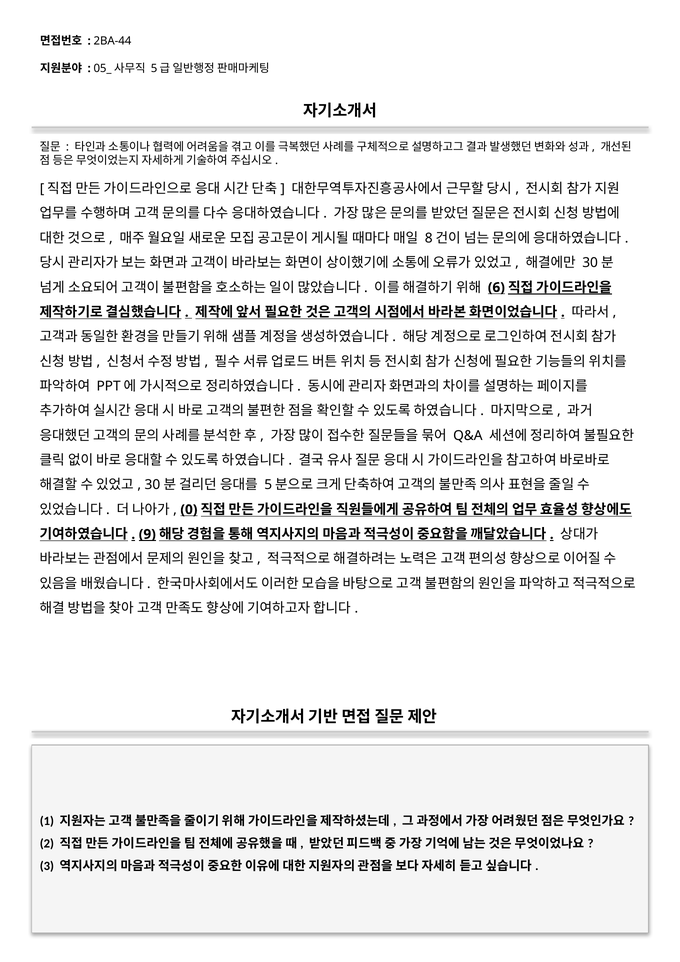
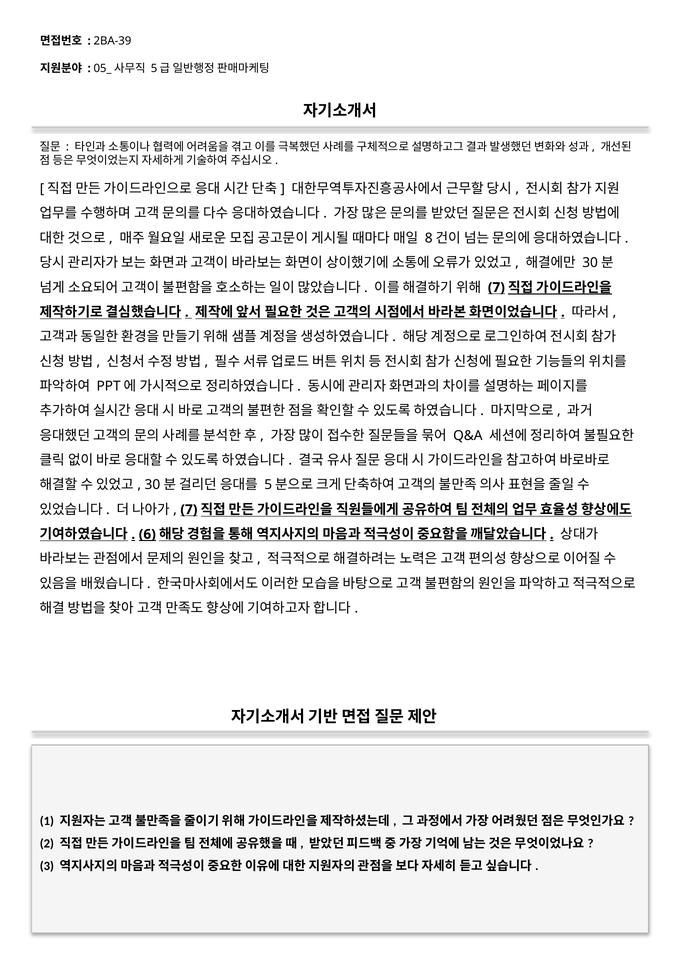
2BA-44: 2BA-44 -> 2BA-39
6 at (496, 287): 6 -> 7
0 at (189, 509): 0 -> 7
9: 9 -> 6
